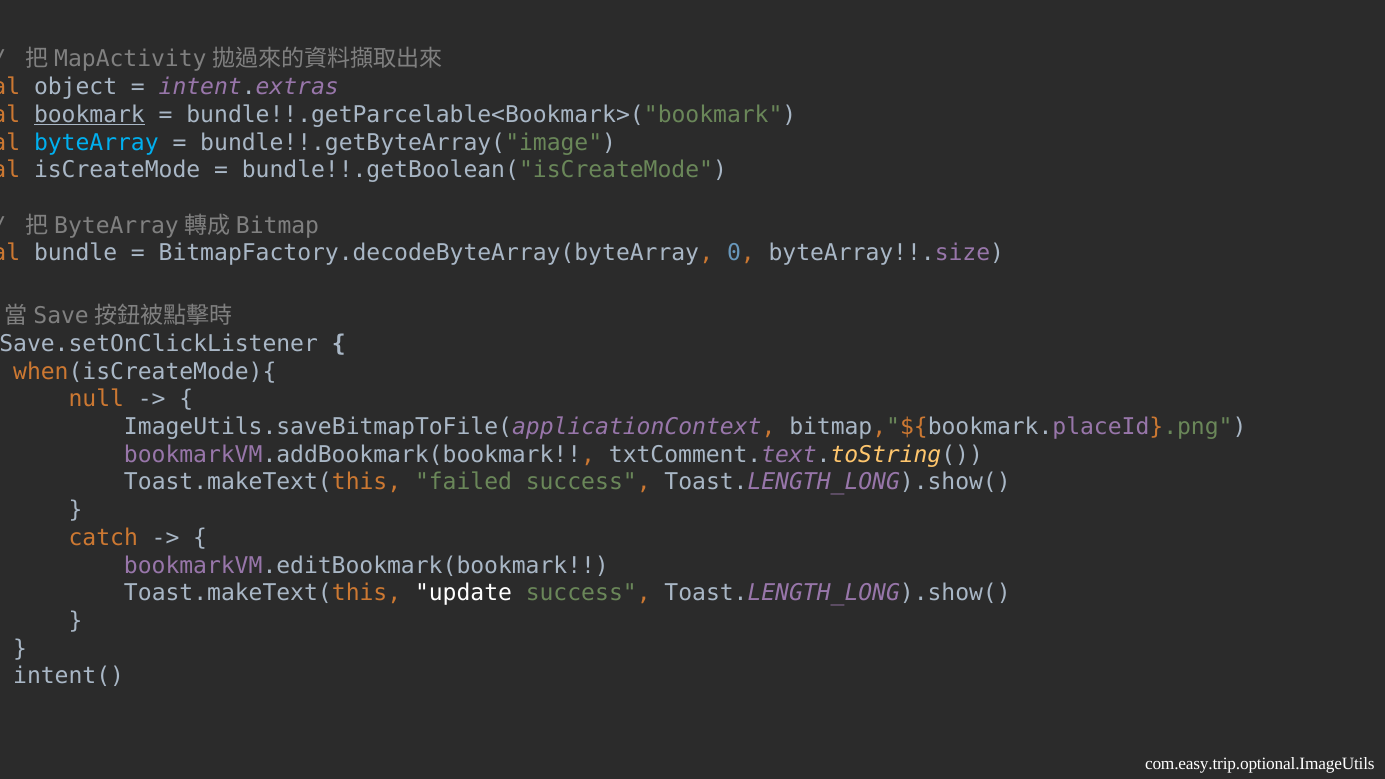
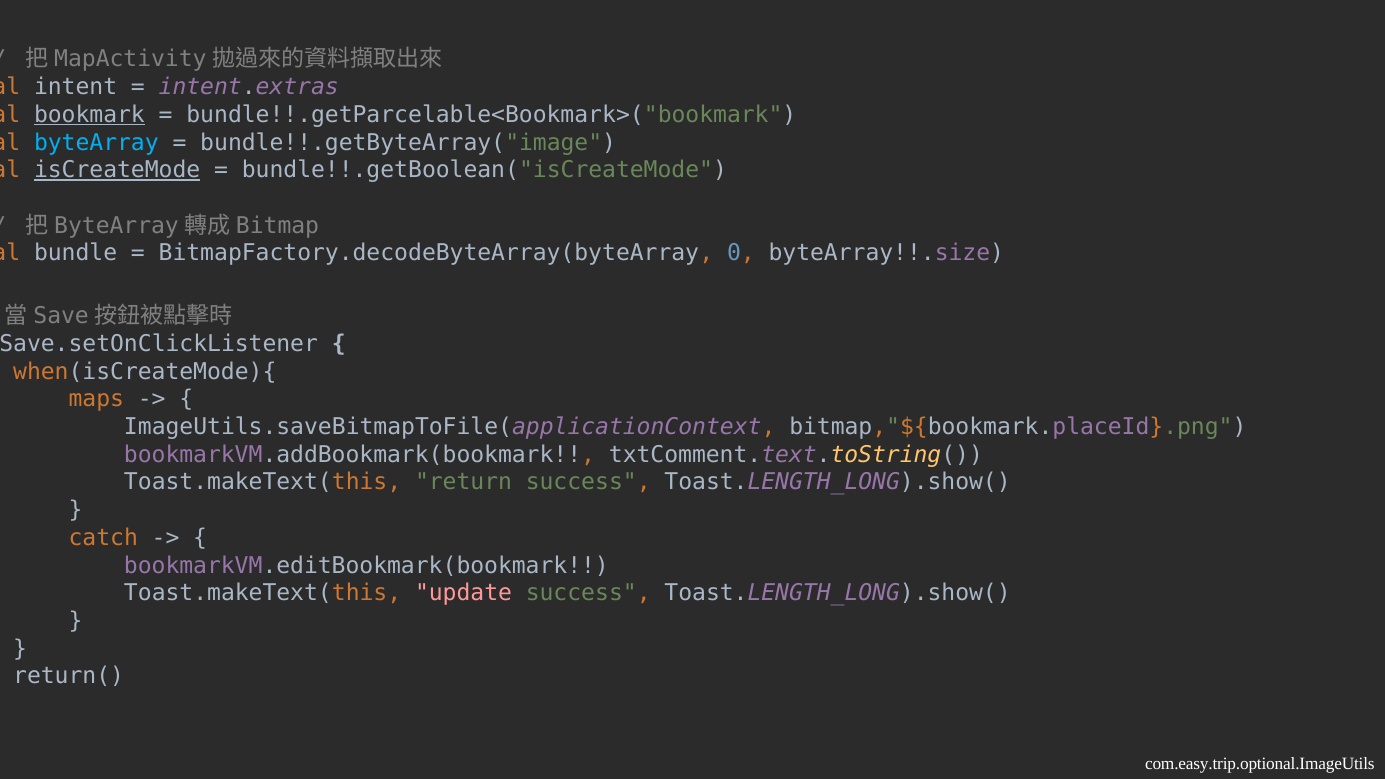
object: object -> intent
isCreateMode underline: none -> present
null: null -> maps
failed: failed -> return
update colour: white -> pink
intent(: intent( -> return(
